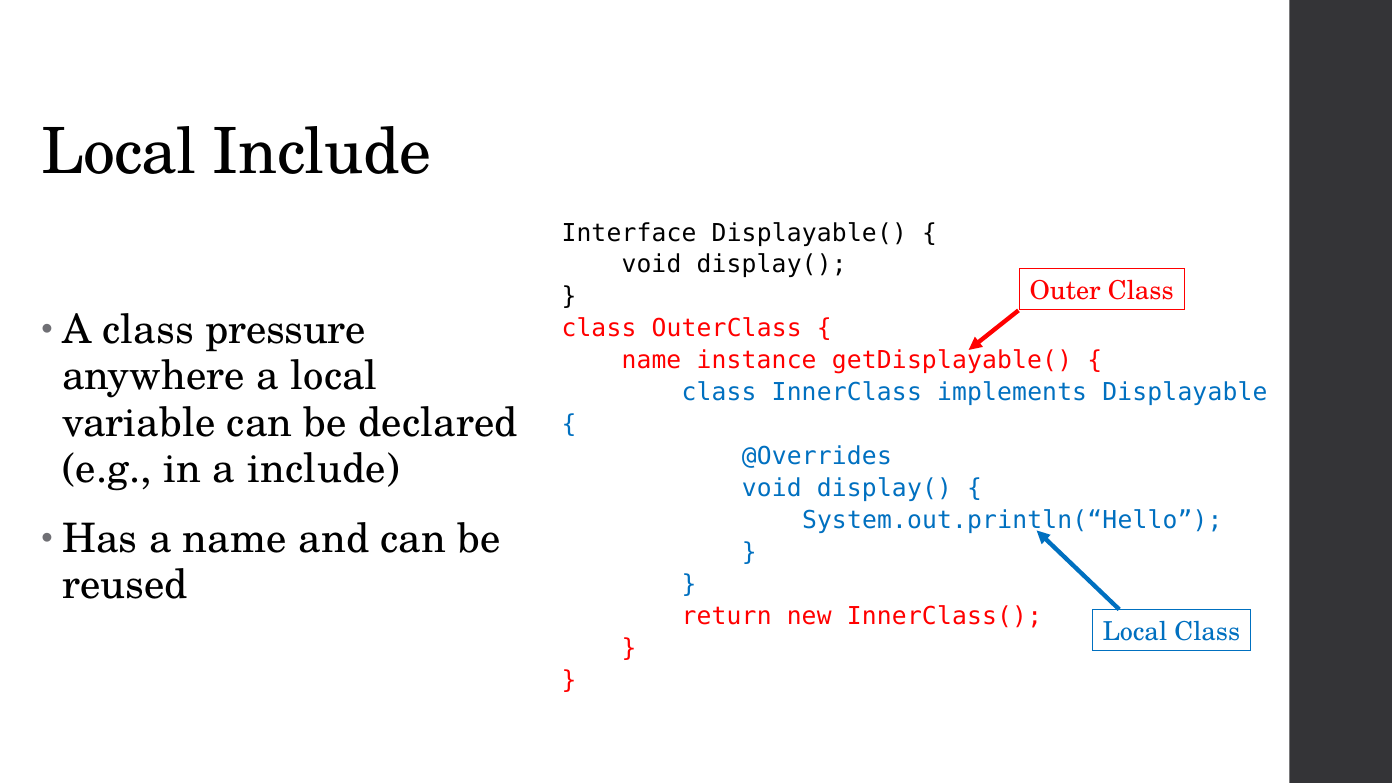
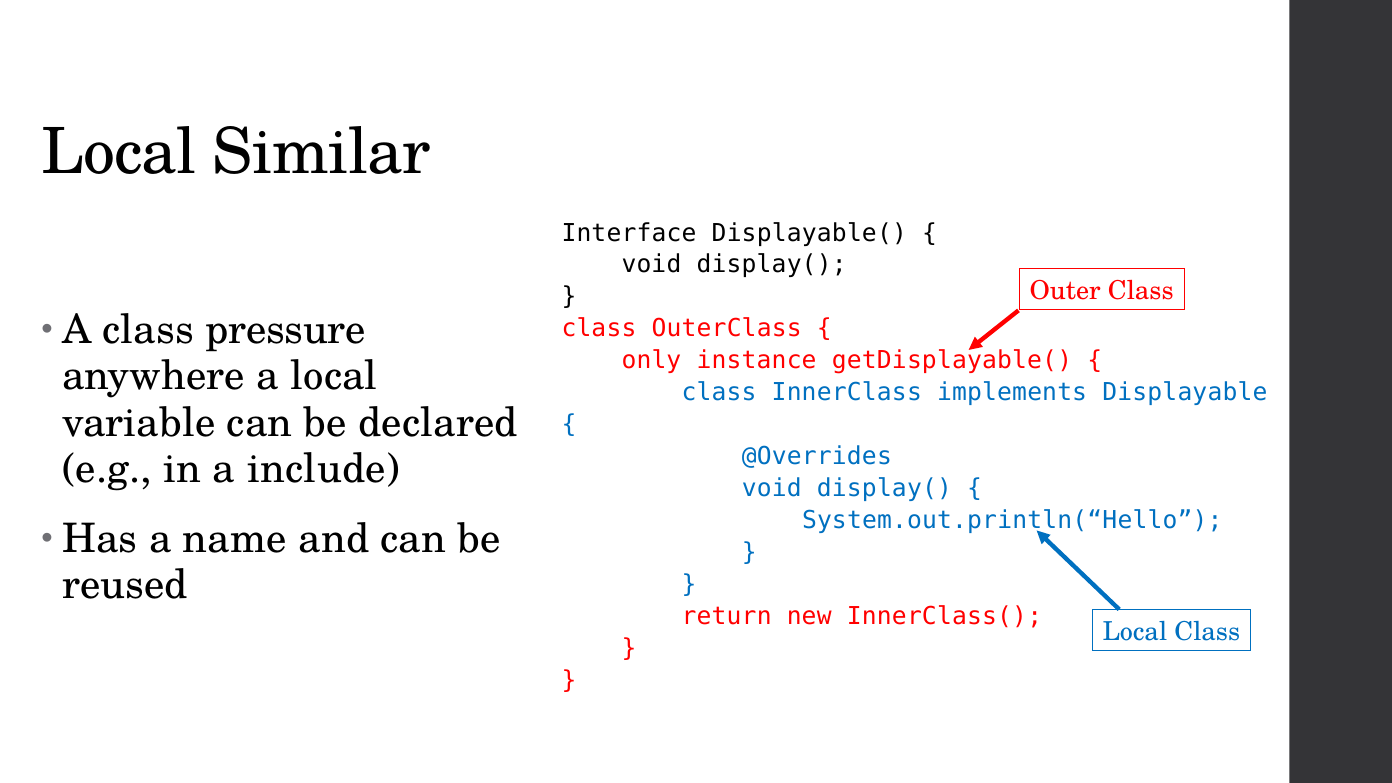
Local Include: Include -> Similar
name at (651, 361): name -> only
